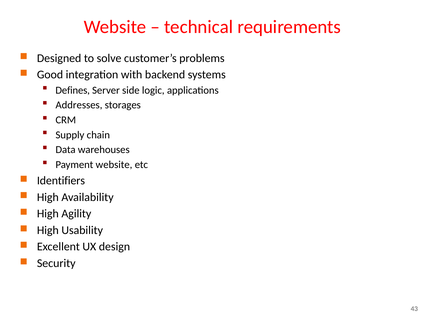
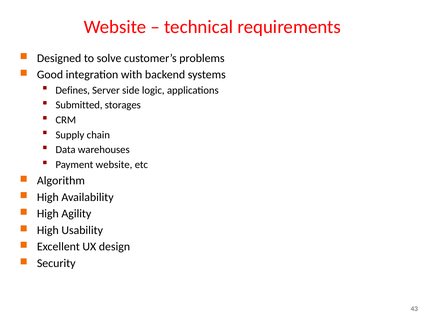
Addresses: Addresses -> Submitted
Identifiers: Identifiers -> Algorithm
